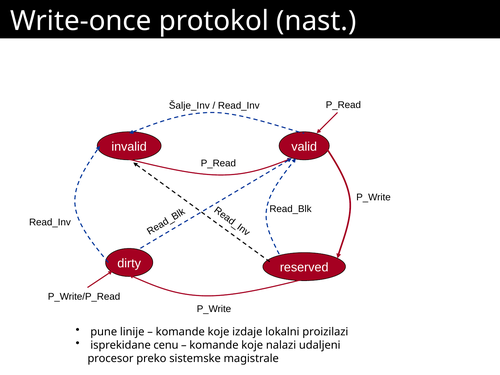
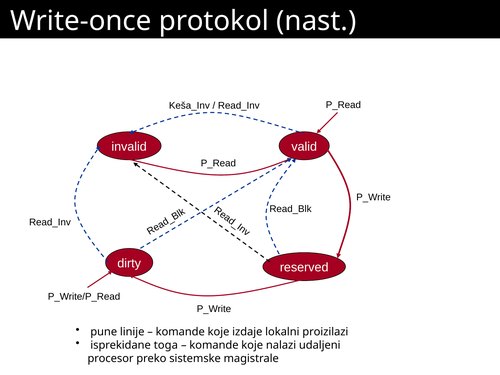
Šalje_Inv: Šalje_Inv -> Keša_Inv
cenu: cenu -> toga
